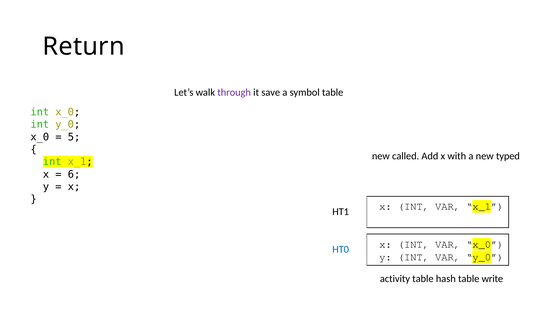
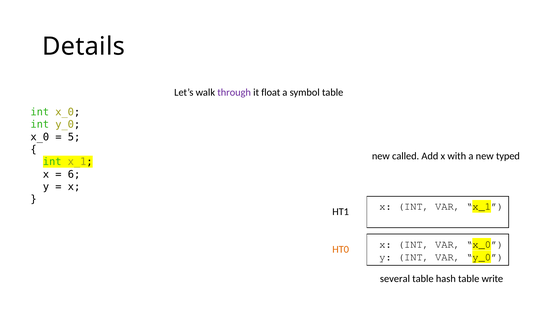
Return: Return -> Details
save: save -> float
HT0 colour: blue -> orange
activity: activity -> several
